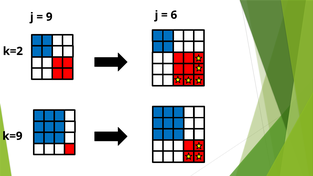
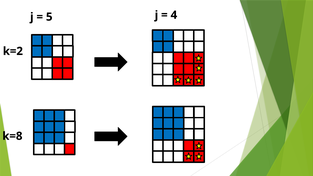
9: 9 -> 5
6: 6 -> 4
k=9: k=9 -> k=8
